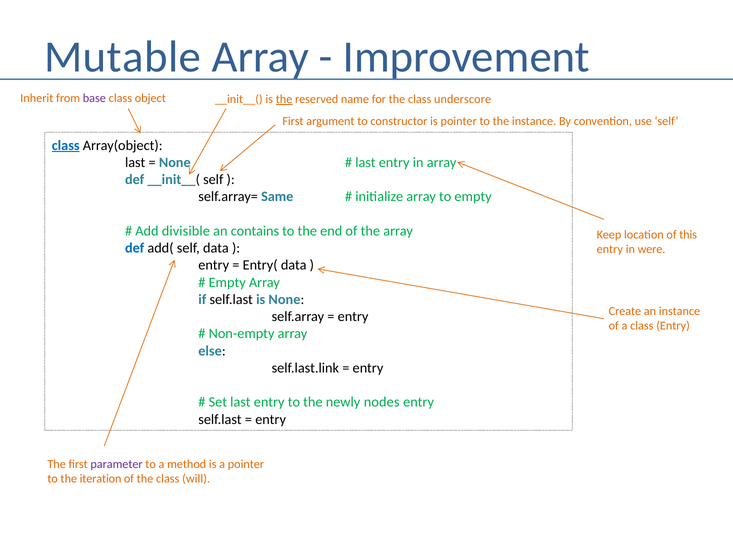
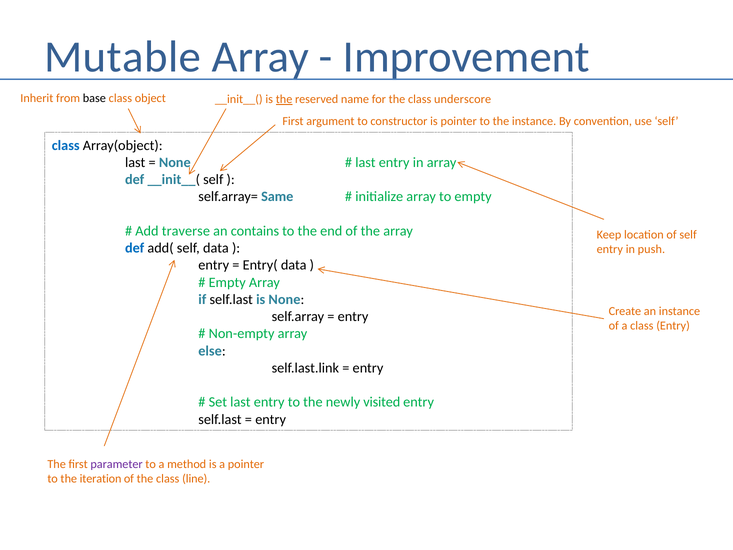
base colour: purple -> black
class at (66, 145) underline: present -> none
divisible: divisible -> traverse
of this: this -> self
were: were -> push
nodes: nodes -> visited
will: will -> line
